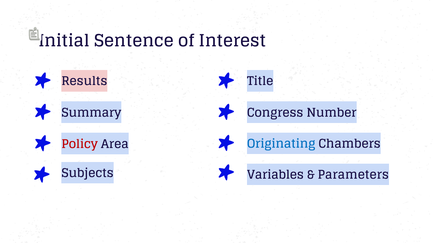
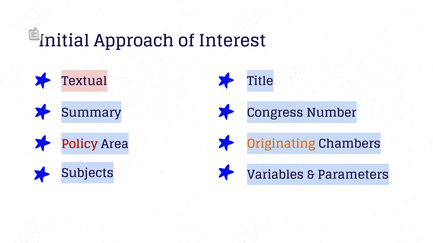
Sentence: Sentence -> Approach
Results: Results -> Textual
Originating colour: blue -> orange
